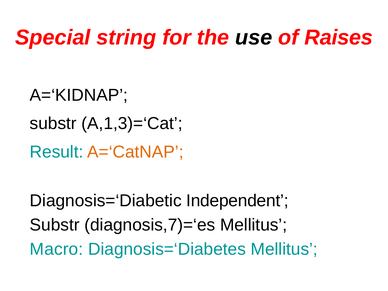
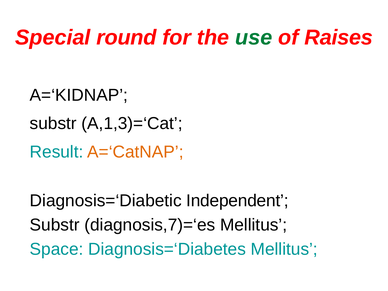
string: string -> round
use colour: black -> green
Macro: Macro -> Space
